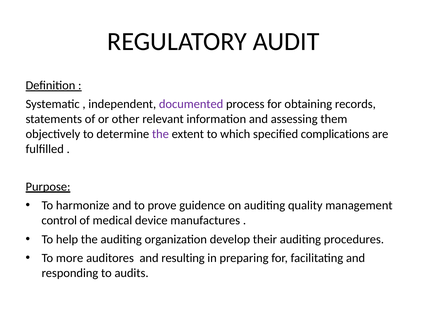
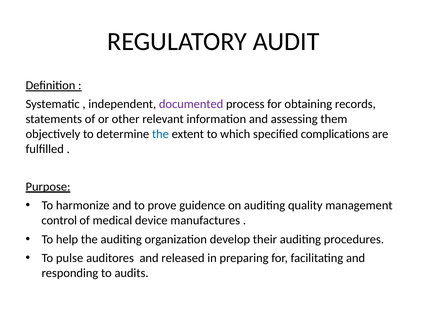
the at (160, 134) colour: purple -> blue
more: more -> pulse
resulting: resulting -> released
